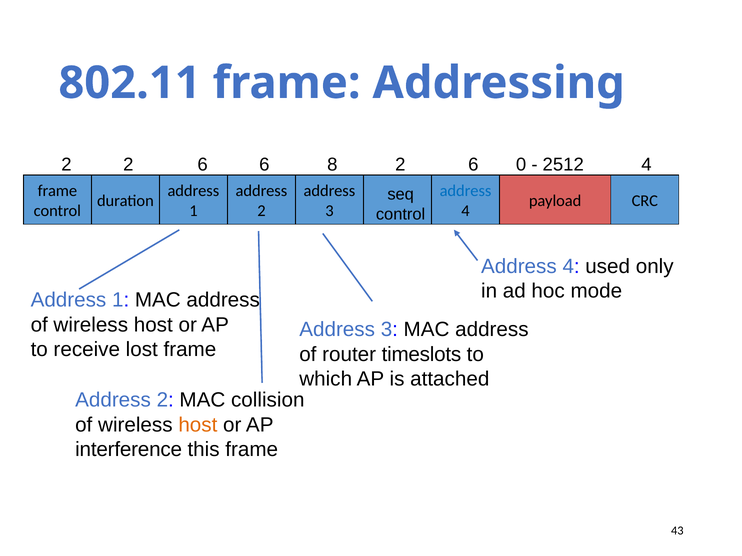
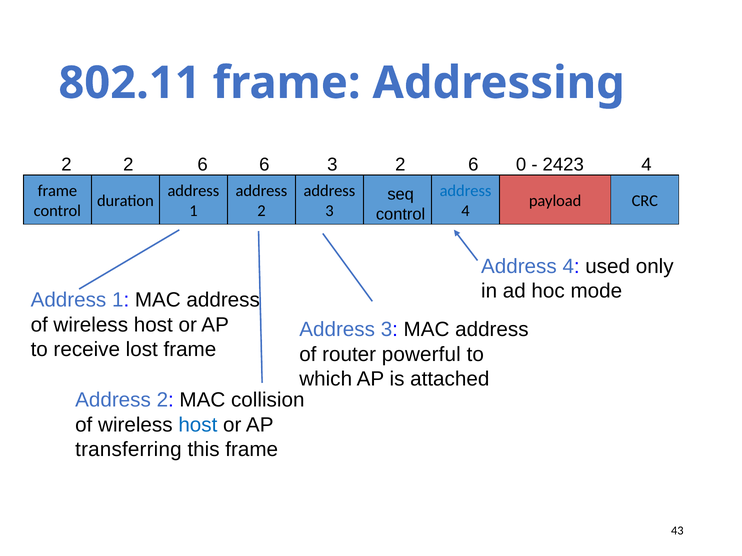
6 8: 8 -> 3
2512: 2512 -> 2423
timeslots: timeslots -> powerful
host at (198, 425) colour: orange -> blue
interference: interference -> transferring
